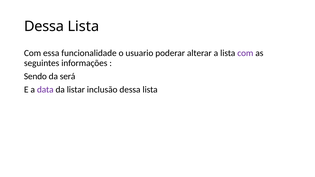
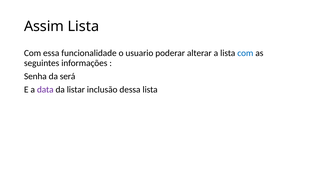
Dessa at (44, 26): Dessa -> Assim
com at (245, 53) colour: purple -> blue
Sendo: Sendo -> Senha
